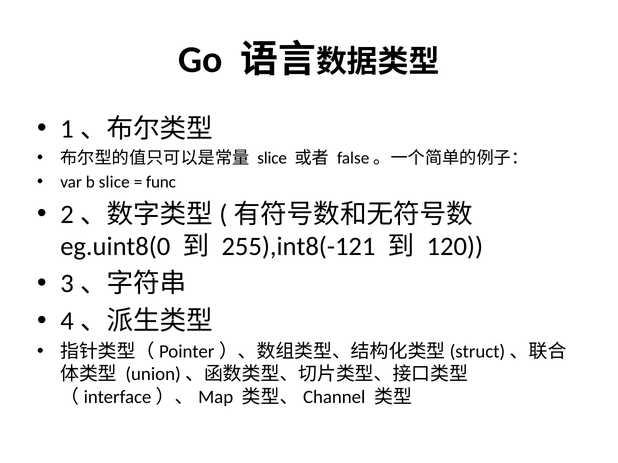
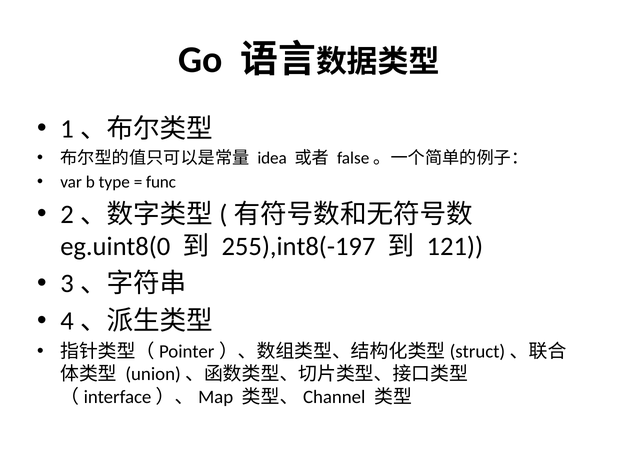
slice at (272, 158): slice -> idea
b slice: slice -> type
255),int8(-121: 255),int8(-121 -> 255),int8(-197
120: 120 -> 121
